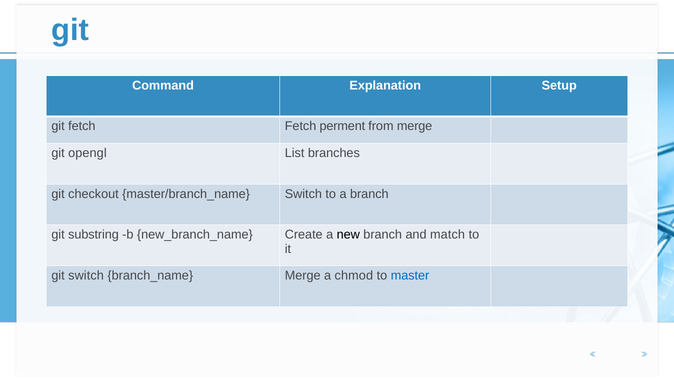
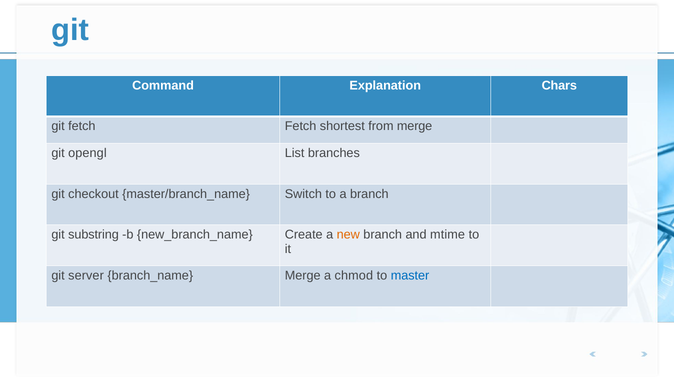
Setup: Setup -> Chars
perment: perment -> shortest
new colour: black -> orange
match: match -> mtime
git switch: switch -> server
